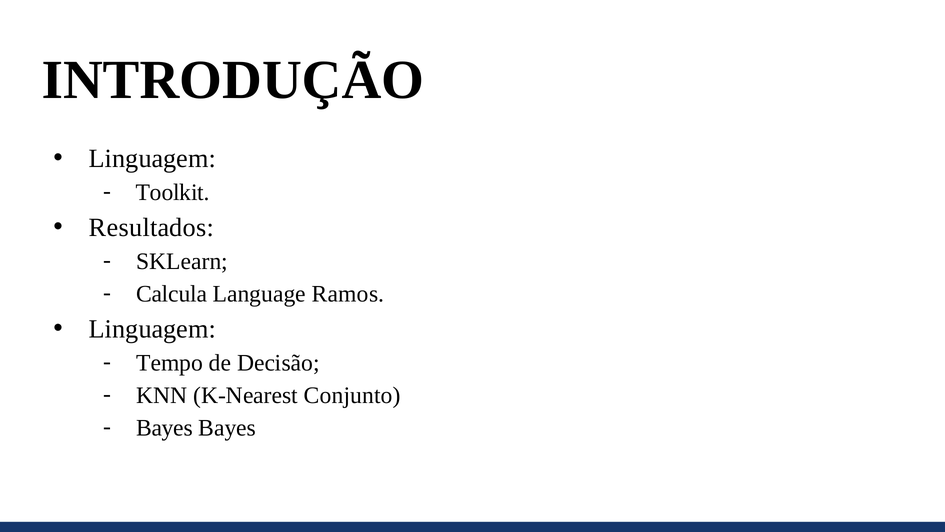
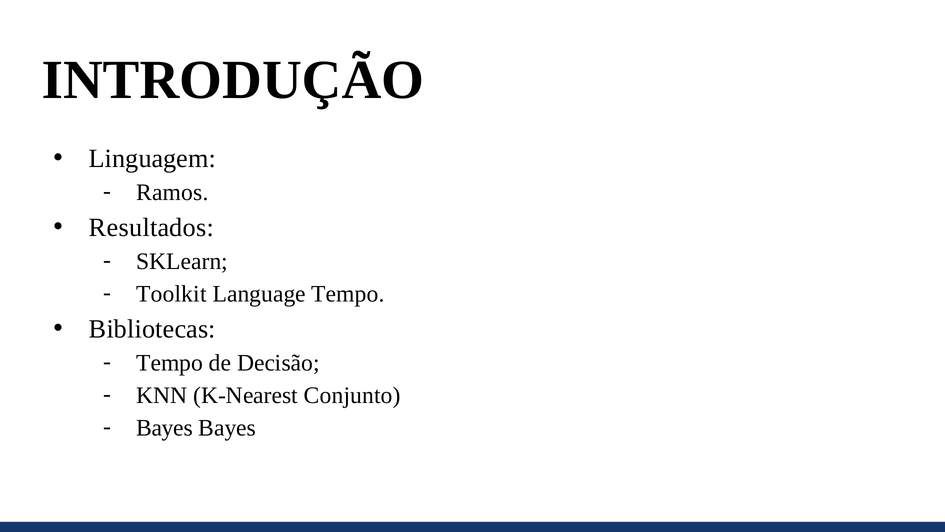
Toolkit: Toolkit -> Ramos
Calcula: Calcula -> Toolkit
Language Ramos: Ramos -> Tempo
Linguagem at (152, 329): Linguagem -> Bibliotecas
